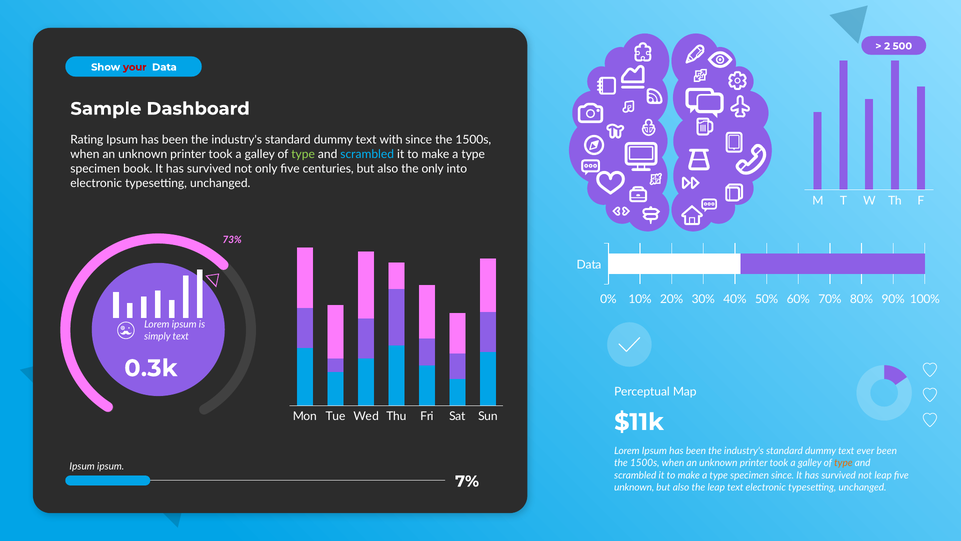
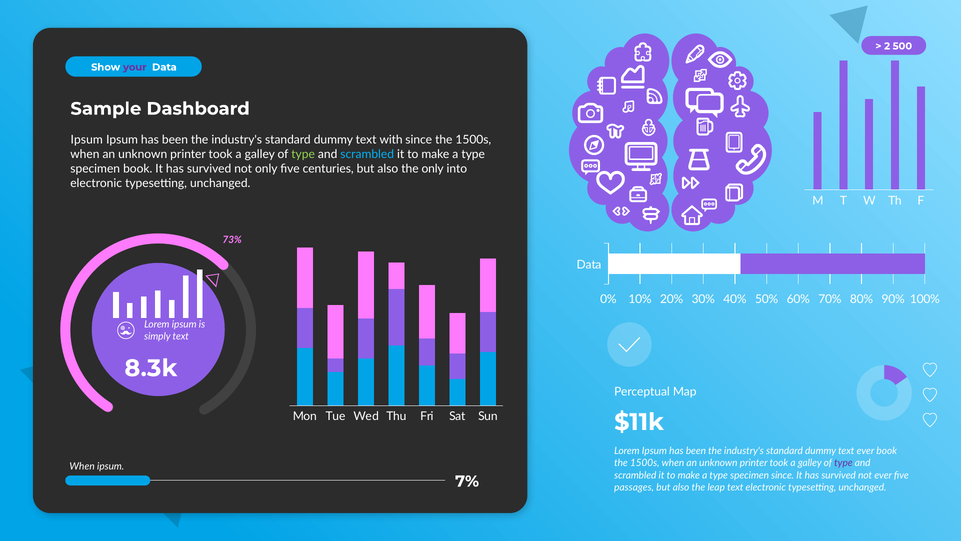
your colour: red -> purple
Rating at (87, 140): Rating -> Ipsum
0.3k: 0.3k -> 8.3k
ever been: been -> book
type at (843, 463) colour: orange -> purple
Ipsum at (82, 466): Ipsum -> When
not leap: leap -> ever
unknown at (634, 487): unknown -> passages
